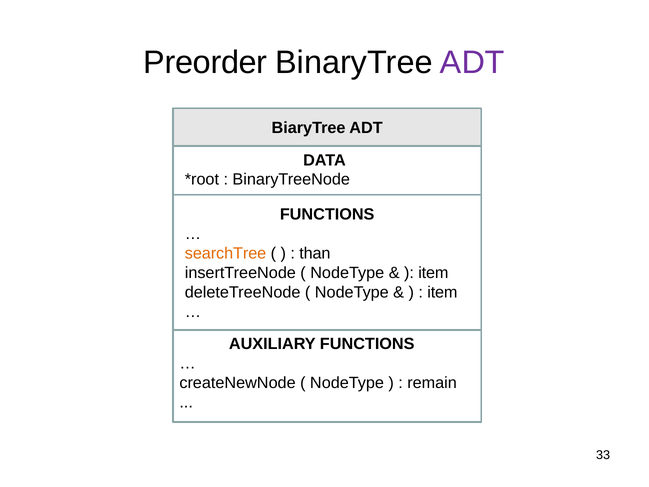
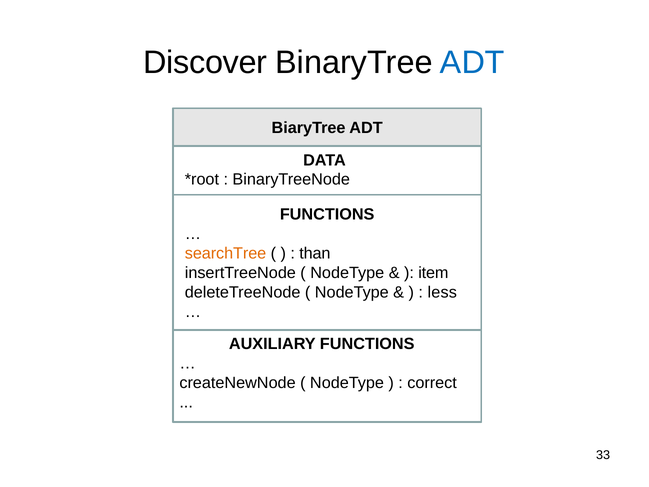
Preorder: Preorder -> Discover
ADT at (472, 62) colour: purple -> blue
item at (442, 292): item -> less
remain: remain -> correct
